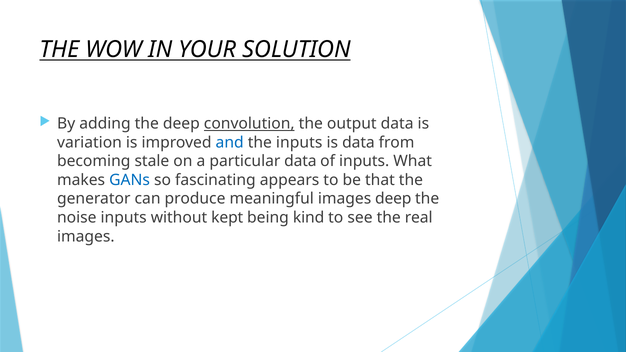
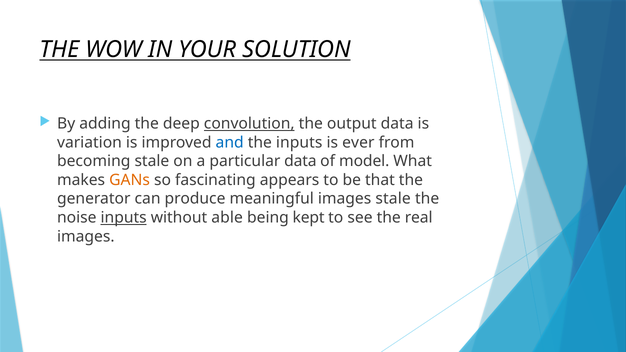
is data: data -> ever
of inputs: inputs -> model
GANs colour: blue -> orange
images deep: deep -> stale
inputs at (124, 218) underline: none -> present
kept: kept -> able
kind: kind -> kept
